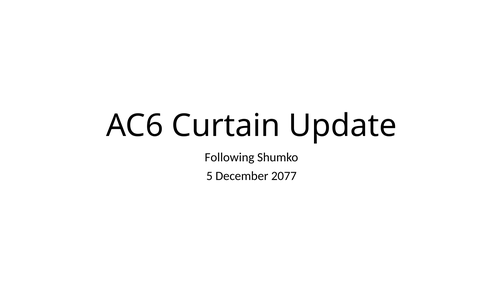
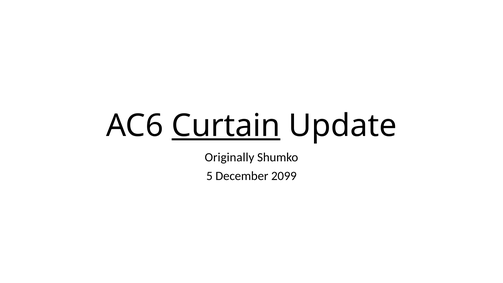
Curtain underline: none -> present
Following: Following -> Originally
2077: 2077 -> 2099
